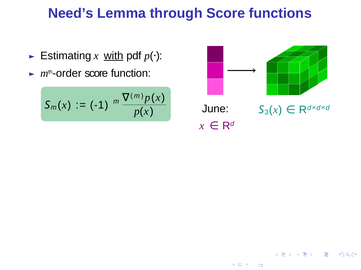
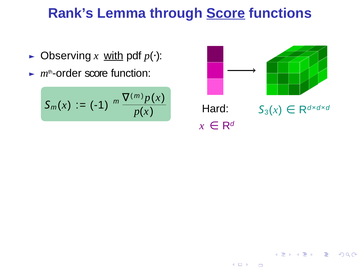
Need’s: Need’s -> Rank’s
Score at (226, 13) underline: none -> present
Estimating: Estimating -> Observing
June: June -> Hard
